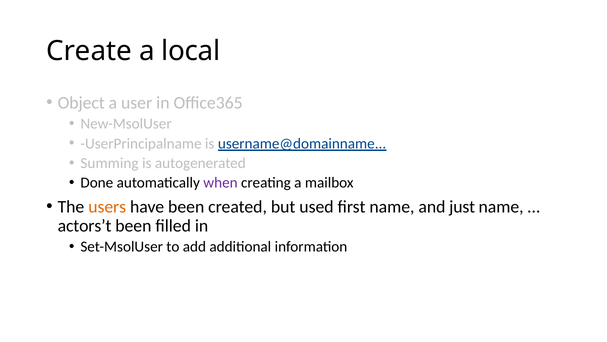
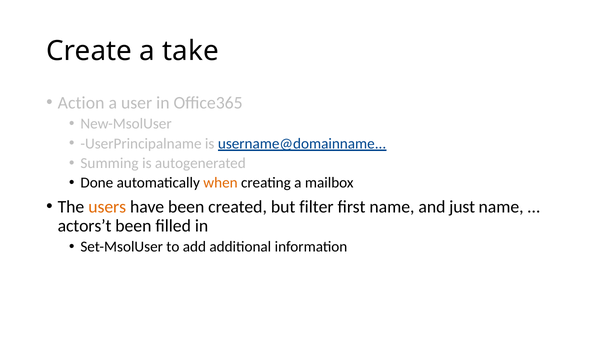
local: local -> take
Object: Object -> Action
when colour: purple -> orange
used: used -> filter
